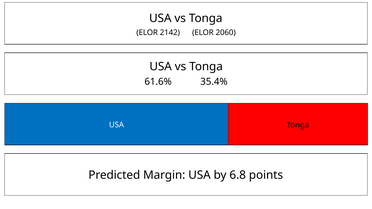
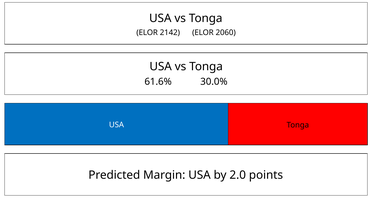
35.4%: 35.4% -> 30.0%
6.8: 6.8 -> 2.0
